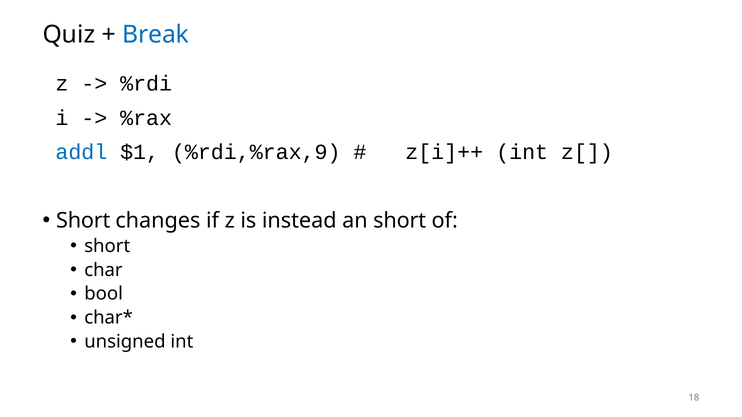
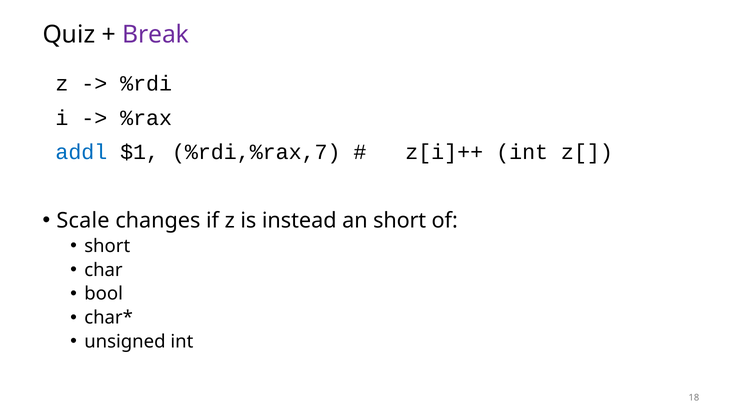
Break colour: blue -> purple
%rdi,%rax,9: %rdi,%rax,9 -> %rdi,%rax,7
Short at (83, 221): Short -> Scale
